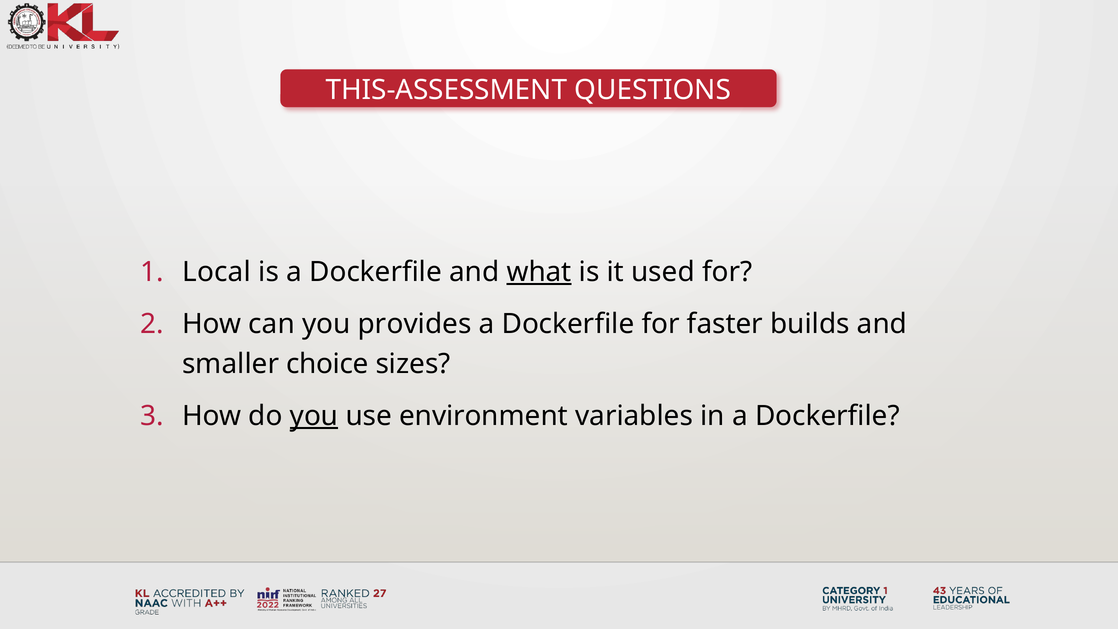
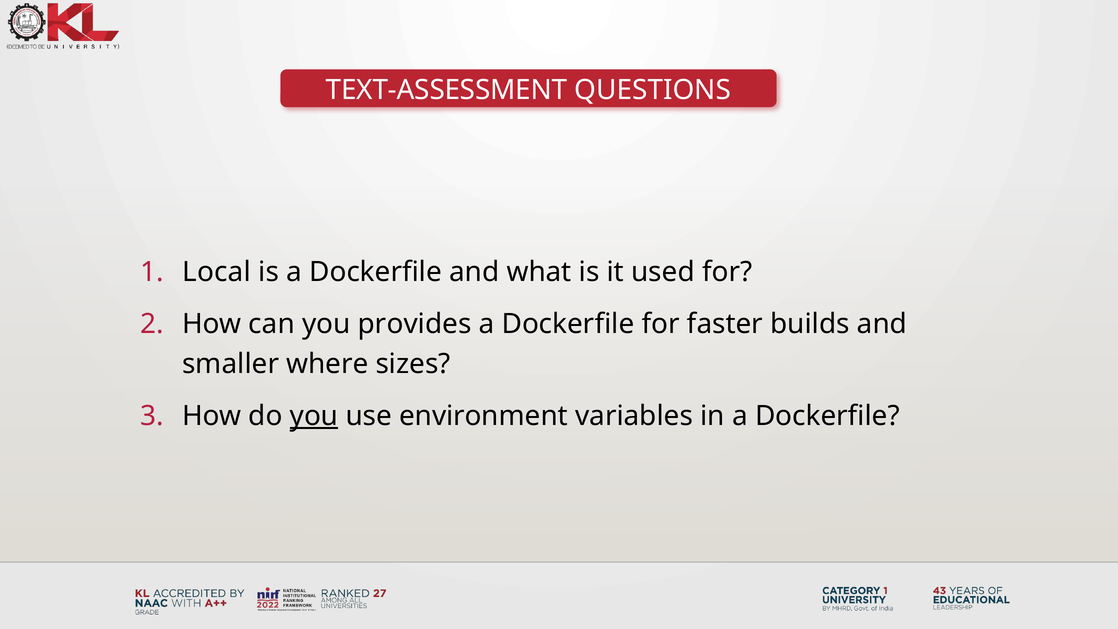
THIS-ASSESSMENT: THIS-ASSESSMENT -> TEXT-ASSESSMENT
what underline: present -> none
choice: choice -> where
